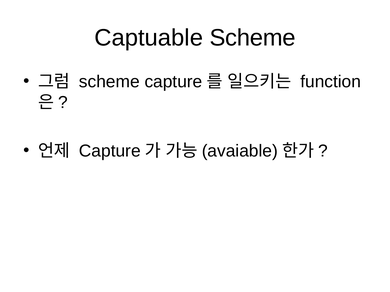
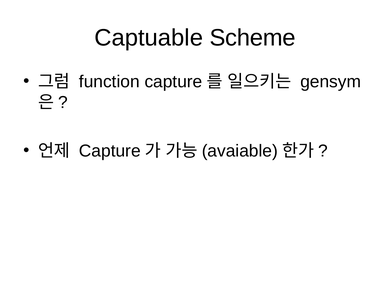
scheme at (109, 82): scheme -> function
function: function -> gensym
